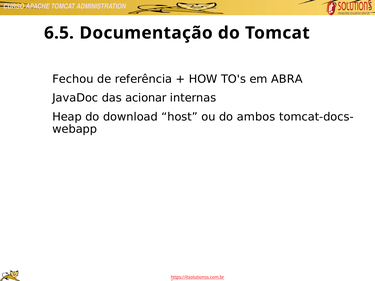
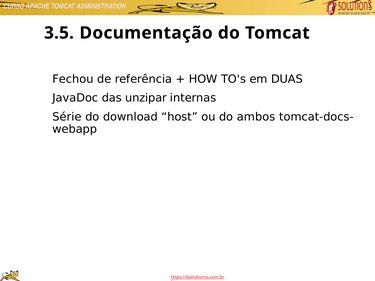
6.5: 6.5 -> 3.5
ABRA: ABRA -> DUAS
acionar: acionar -> unzipar
Heap: Heap -> Série
